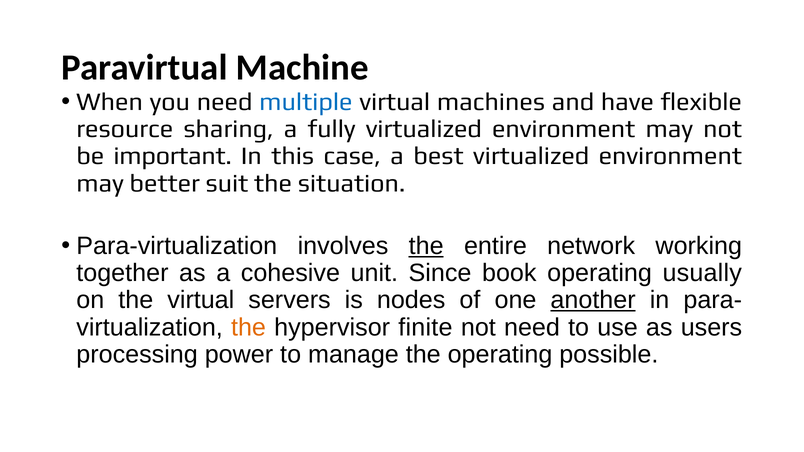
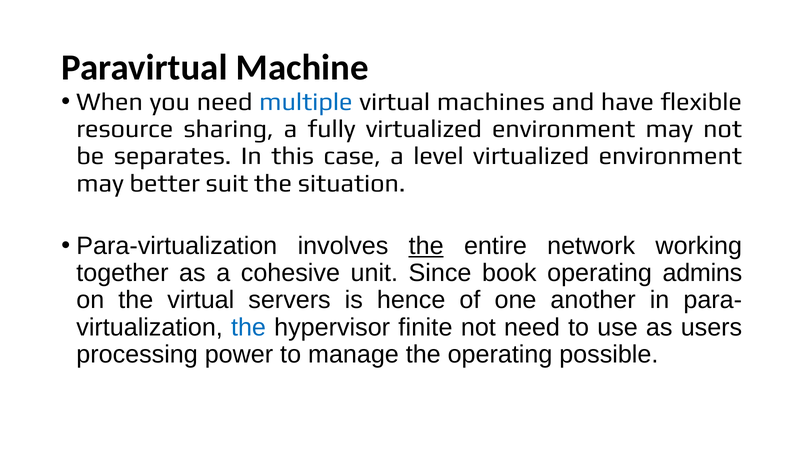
important: important -> separates
best: best -> level
usually: usually -> admins
nodes: nodes -> hence
another underline: present -> none
the at (249, 327) colour: orange -> blue
